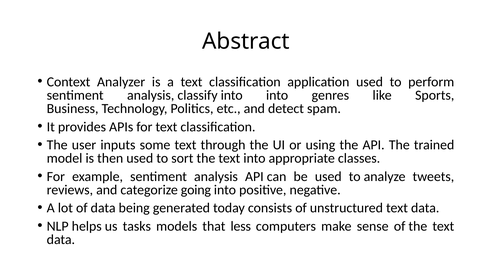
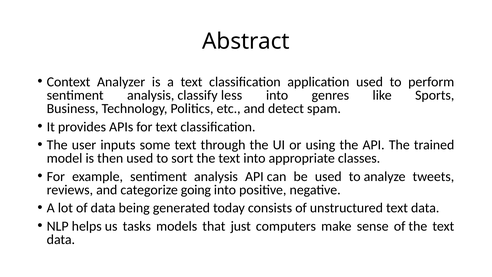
classify into: into -> less
less: less -> just
